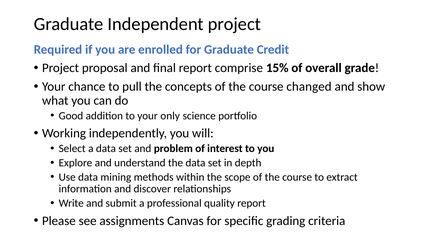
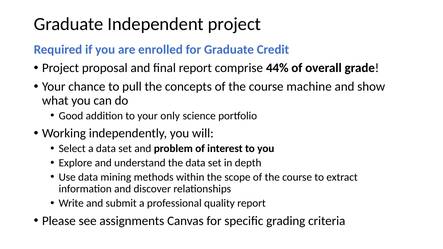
15%: 15% -> 44%
changed: changed -> machine
